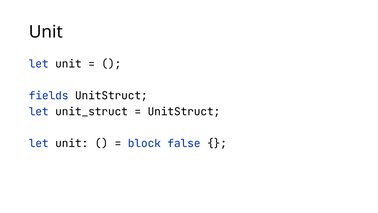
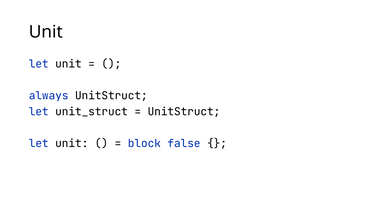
fields: fields -> always
